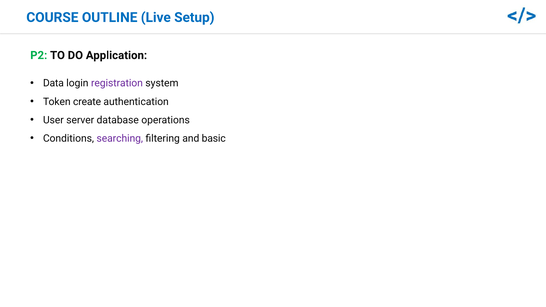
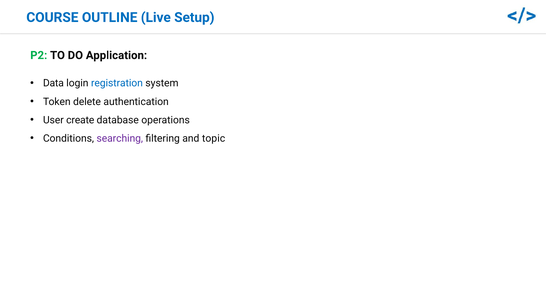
registration colour: purple -> blue
create: create -> delete
server: server -> create
basic: basic -> topic
